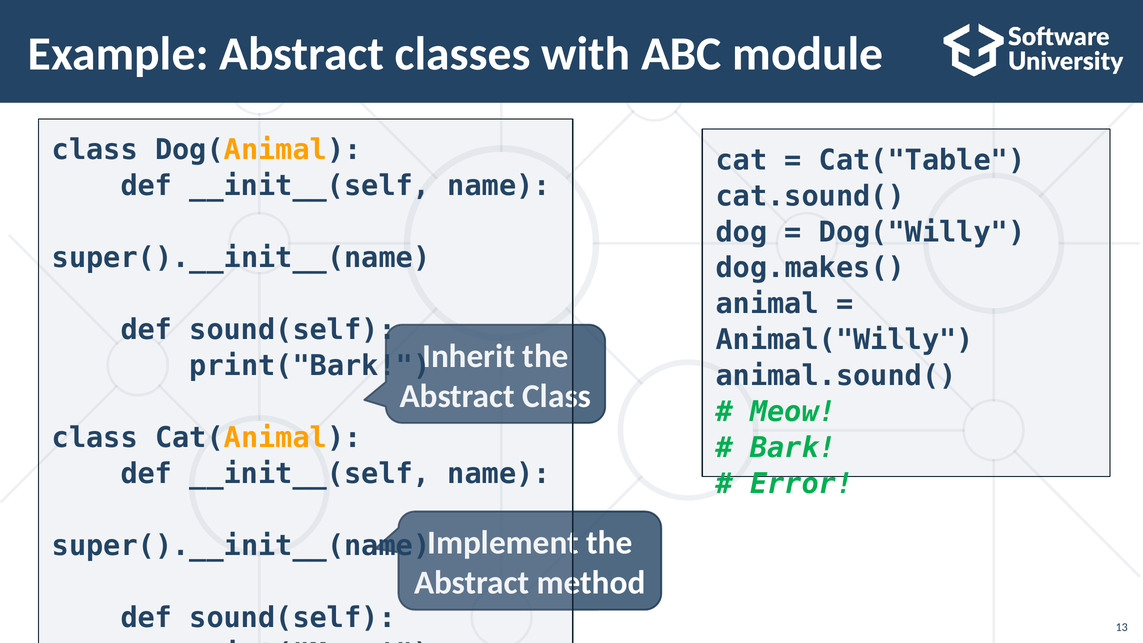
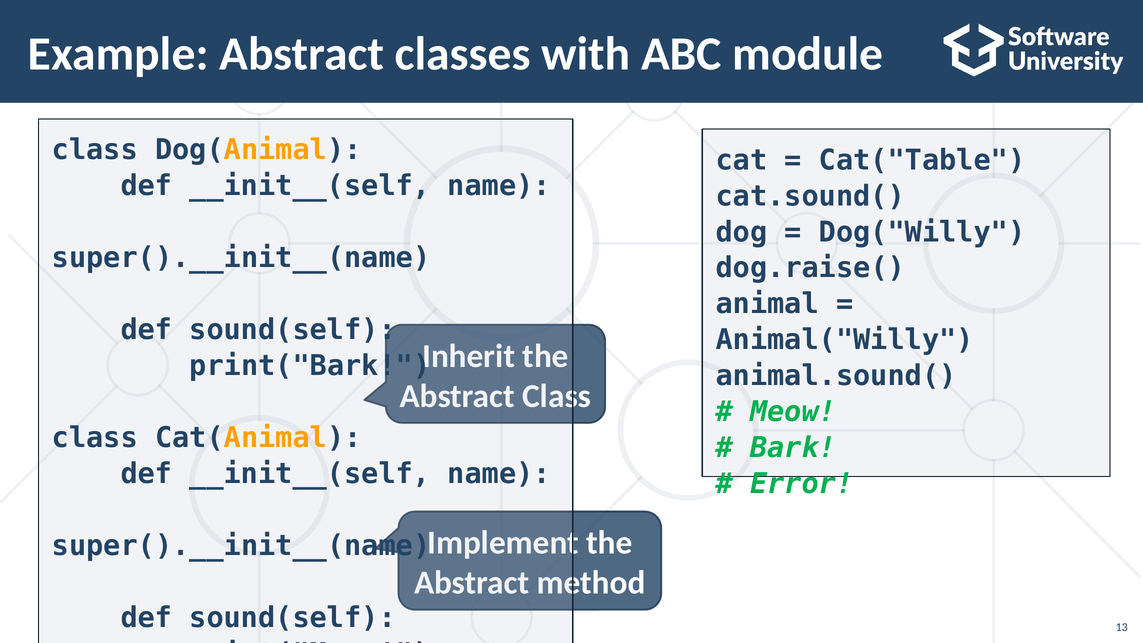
dog.makes(: dog.makes( -> dog.raise(
